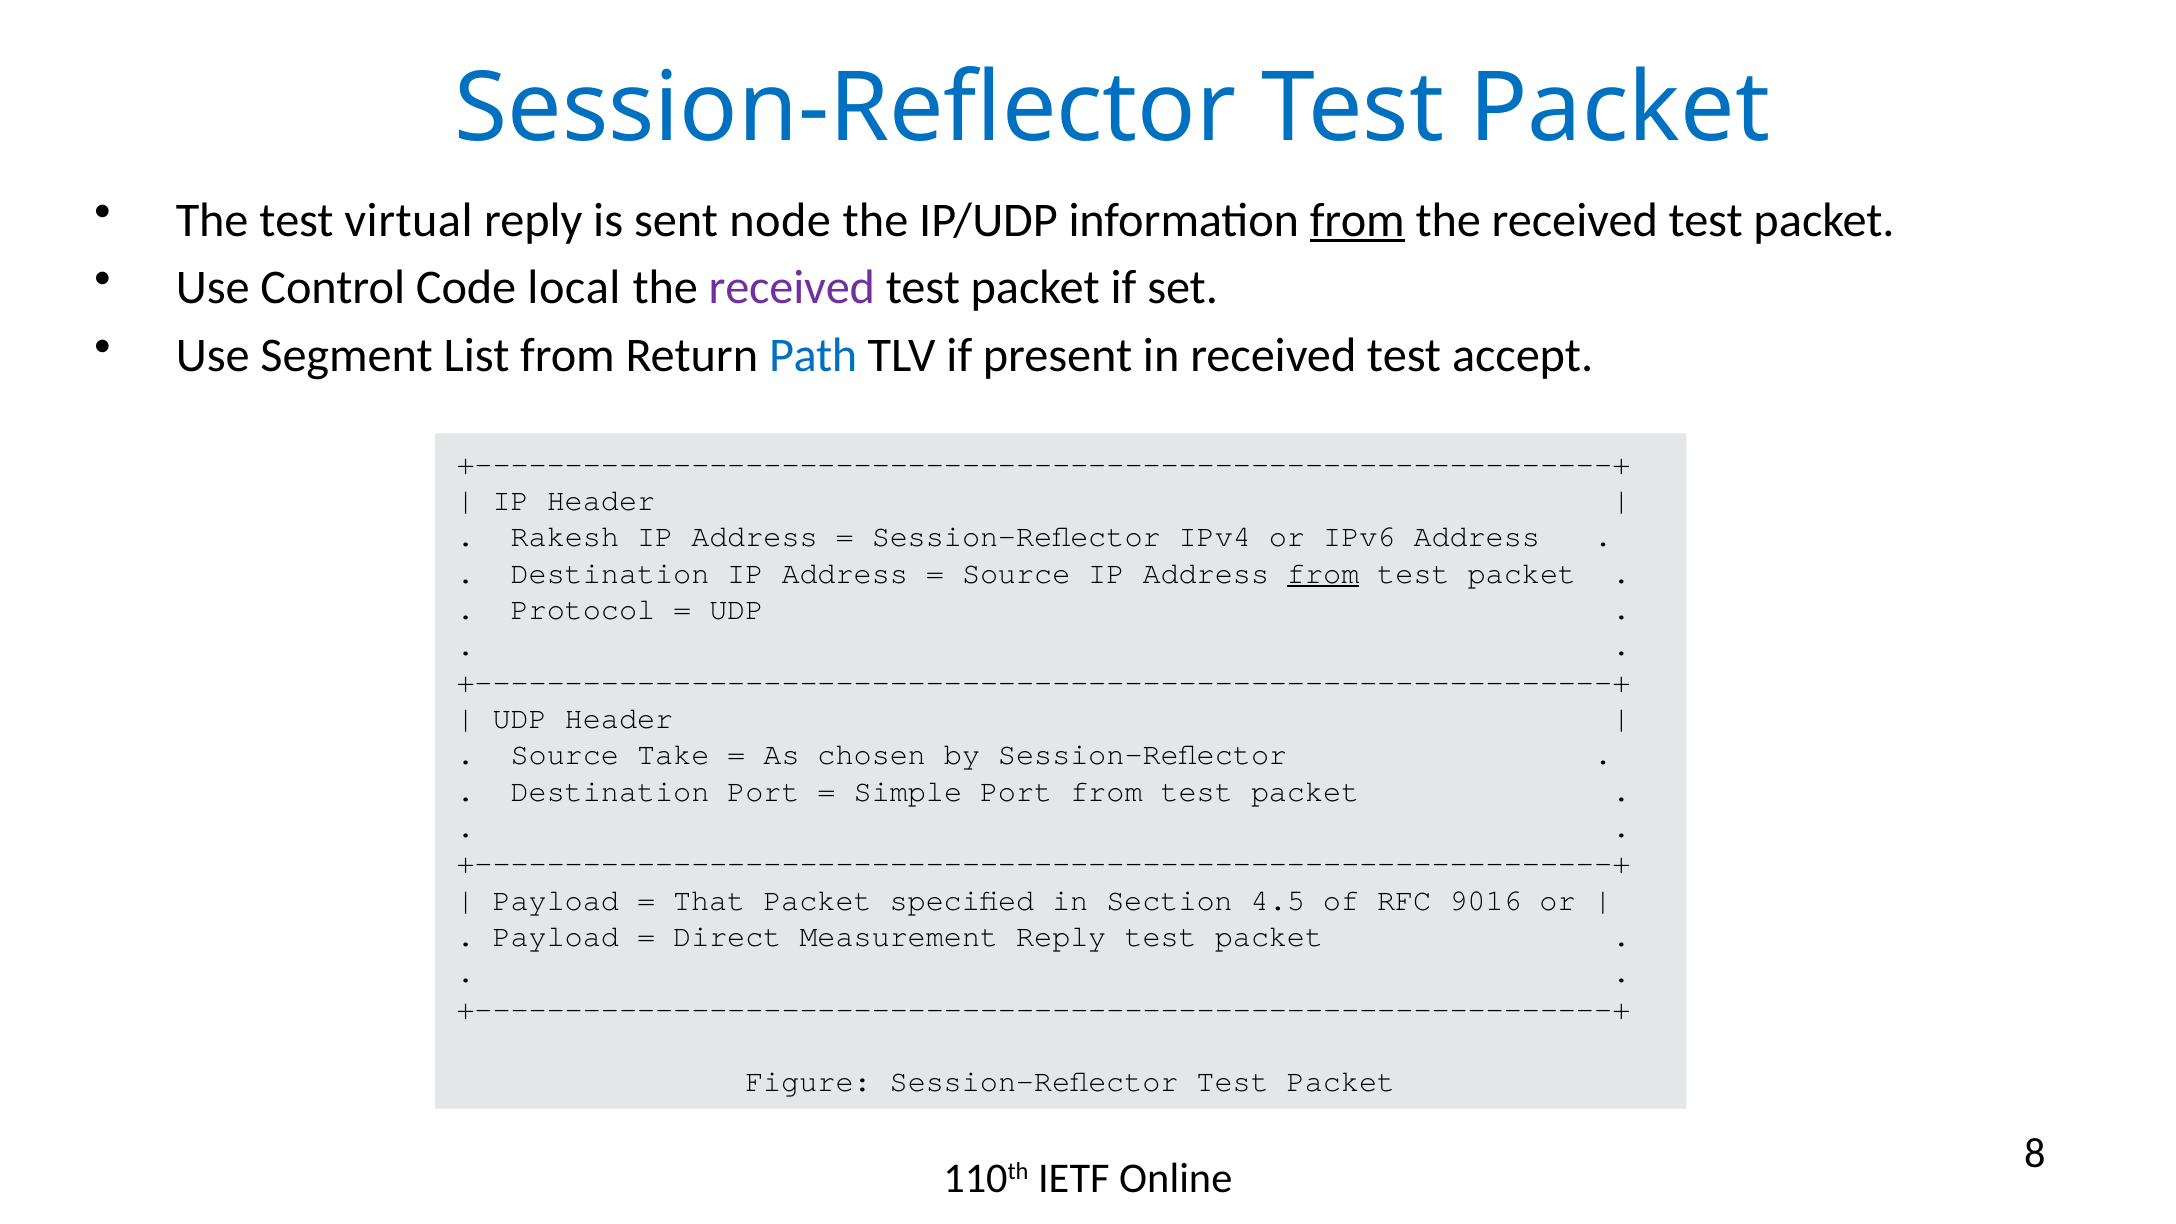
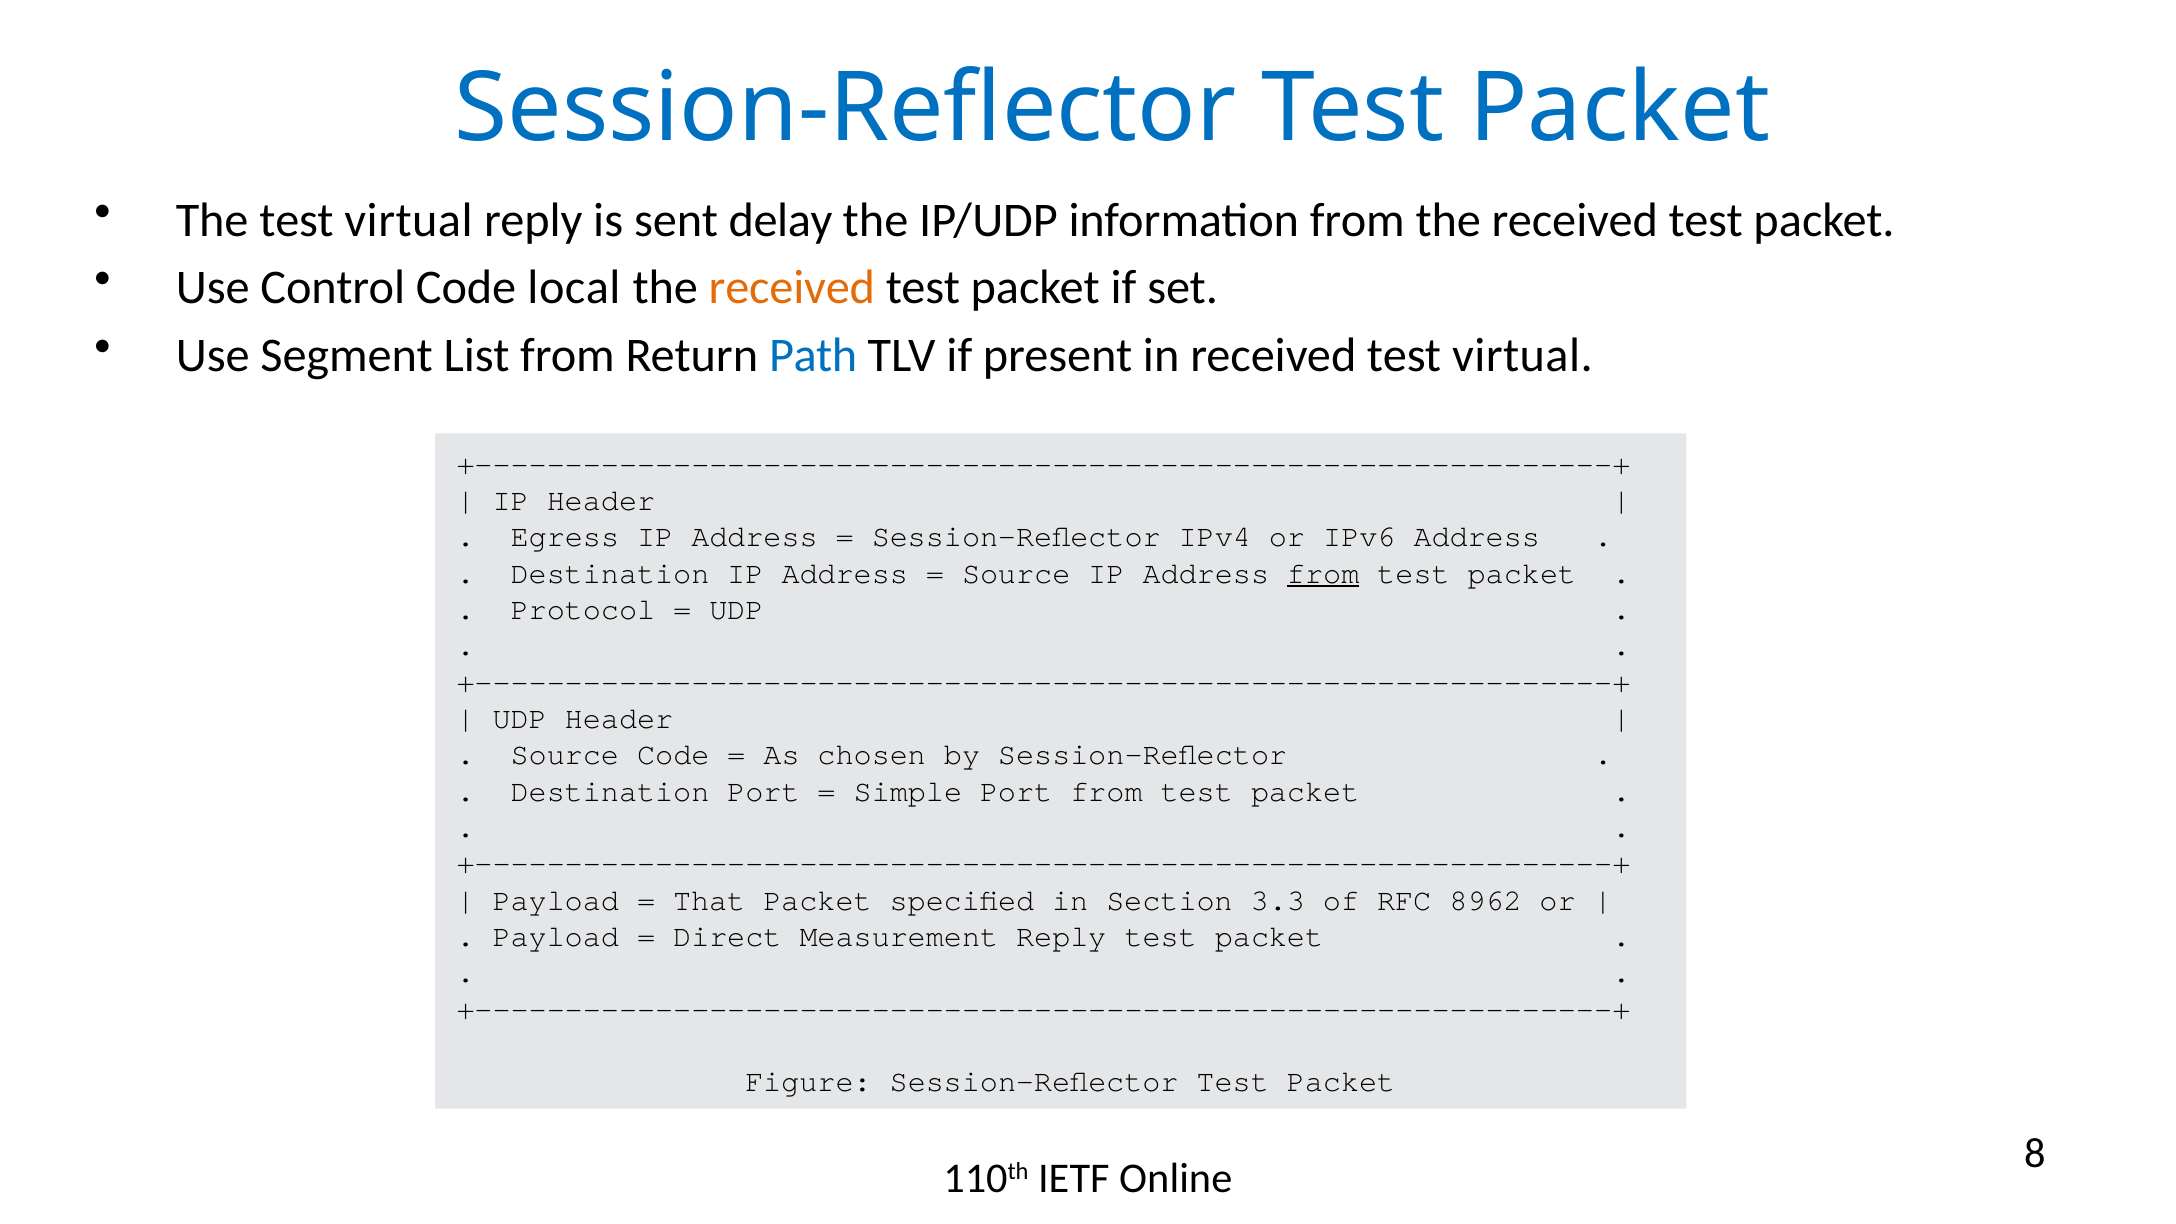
node: node -> delay
from at (1357, 220) underline: present -> none
received at (792, 288) colour: purple -> orange
received test accept: accept -> virtual
Rakesh: Rakesh -> Egress
Source Take: Take -> Code
4.5: 4.5 -> 3.3
9016: 9016 -> 8962
